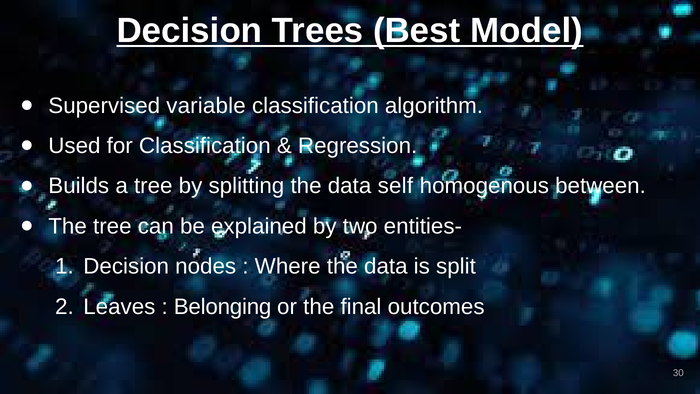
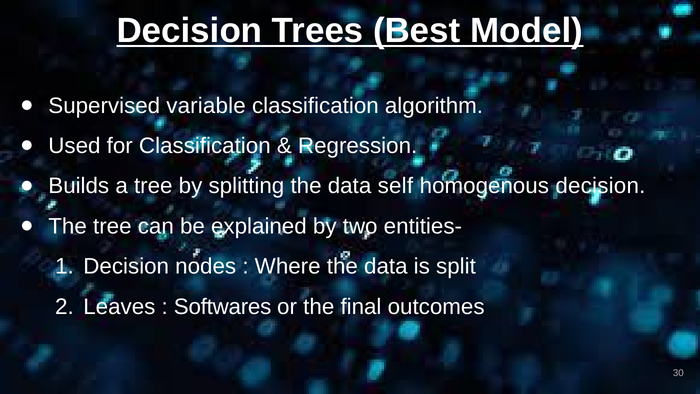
homogenous between: between -> decision
Belonging: Belonging -> Softwares
